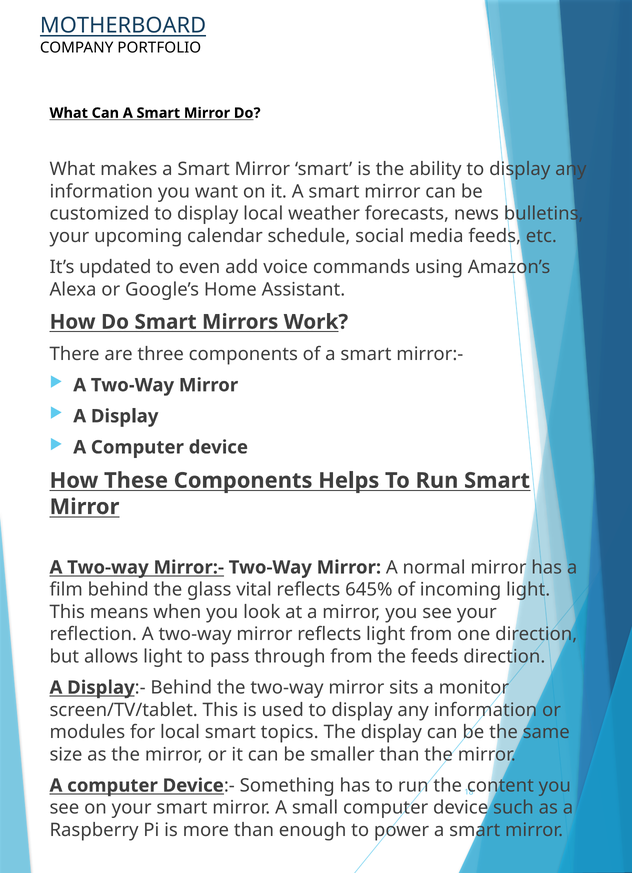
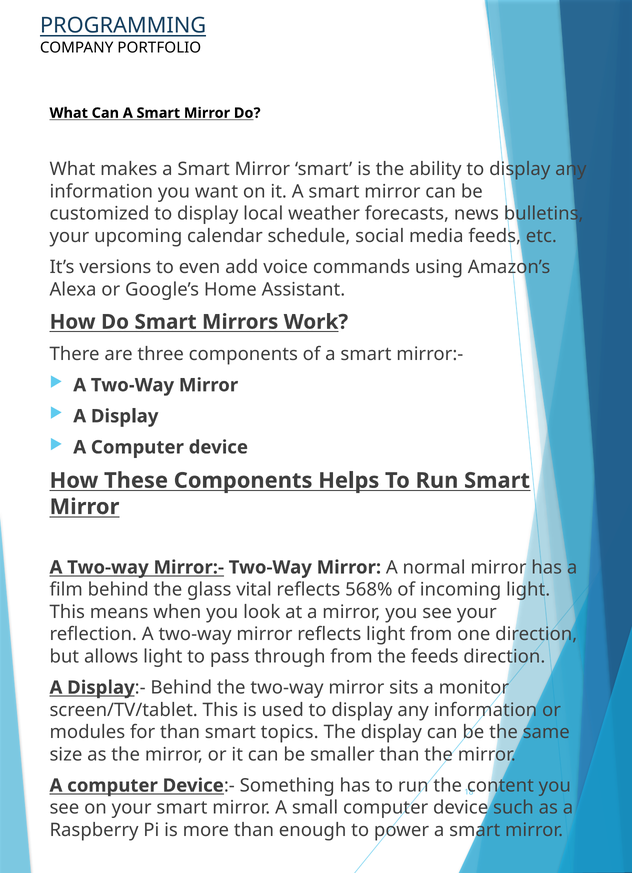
MOTHERBOARD: MOTHERBOARD -> PROGRAMMING
updated: updated -> versions
645%: 645% -> 568%
for local: local -> than
